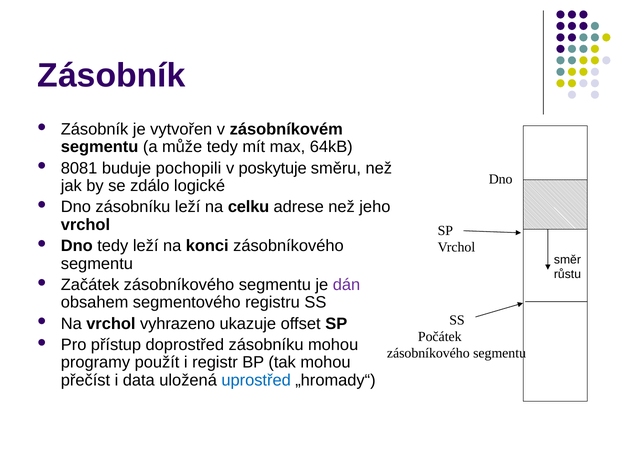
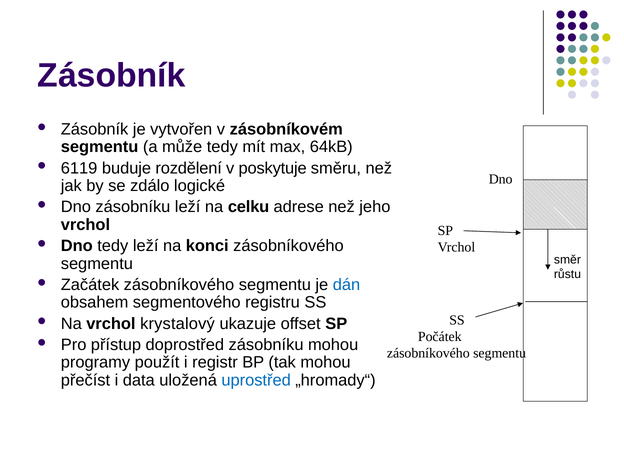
8081: 8081 -> 6119
pochopili: pochopili -> rozdělení
dán colour: purple -> blue
vyhrazeno: vyhrazeno -> krystalový
